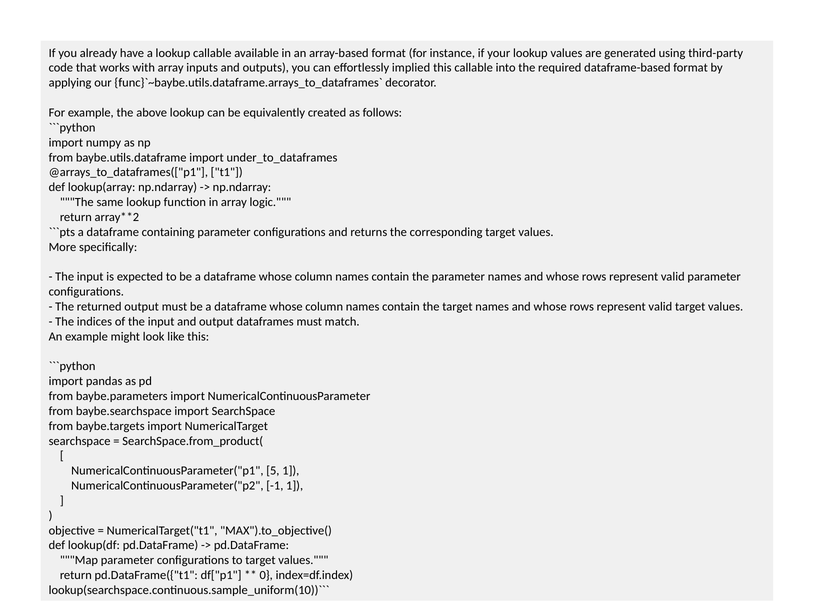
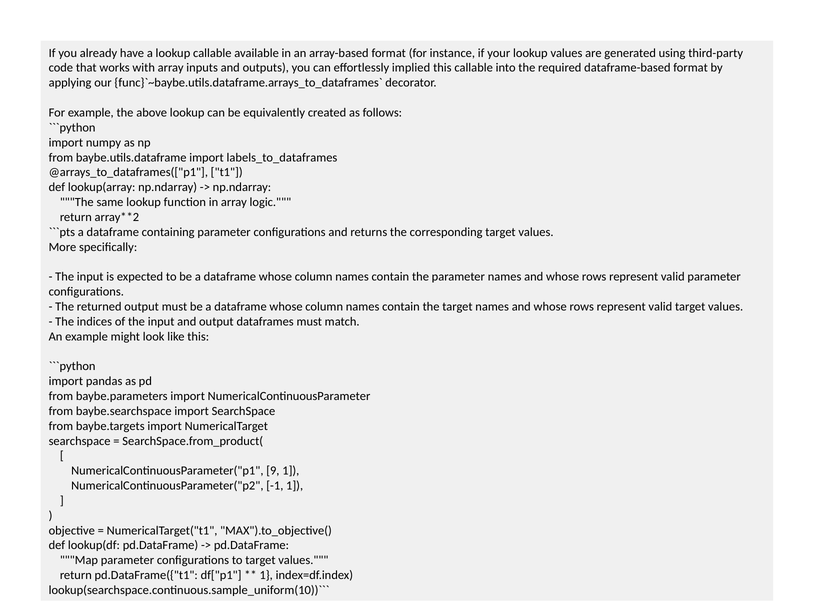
under_to_dataframes: under_to_dataframes -> labels_to_dataframes
5: 5 -> 9
0 at (266, 576): 0 -> 1
